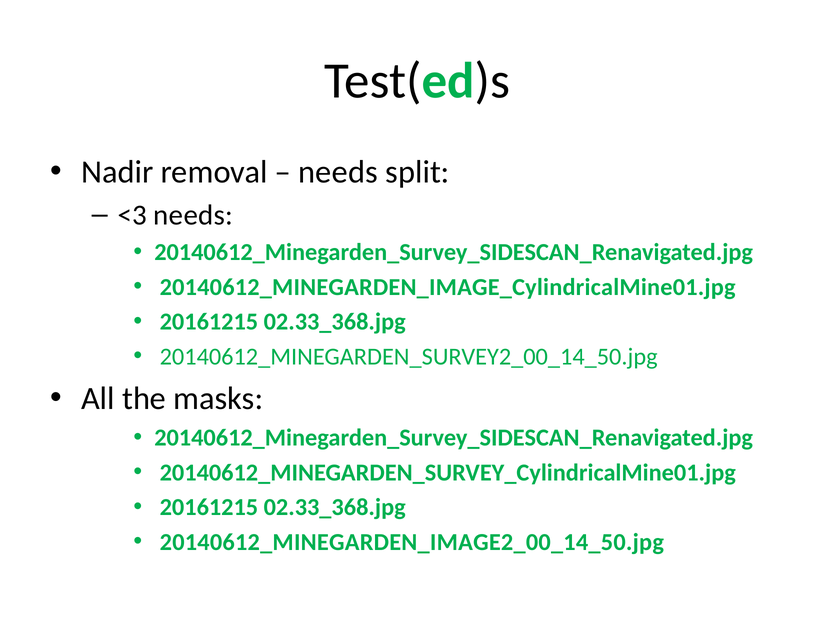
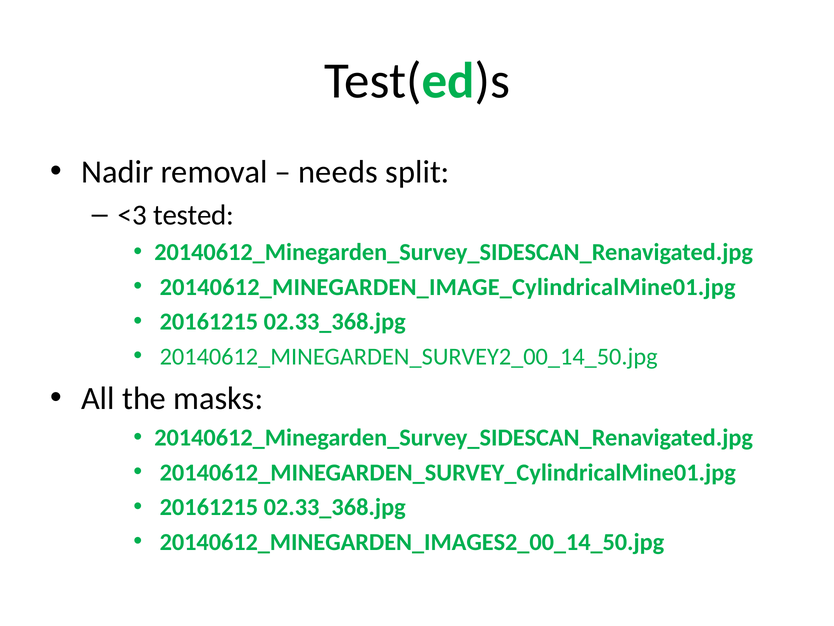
<3 needs: needs -> tested
20140612_MINEGARDEN_IMAGE2_00_14_50.jpg: 20140612_MINEGARDEN_IMAGE2_00_14_50.jpg -> 20140612_MINEGARDEN_IMAGES2_00_14_50.jpg
